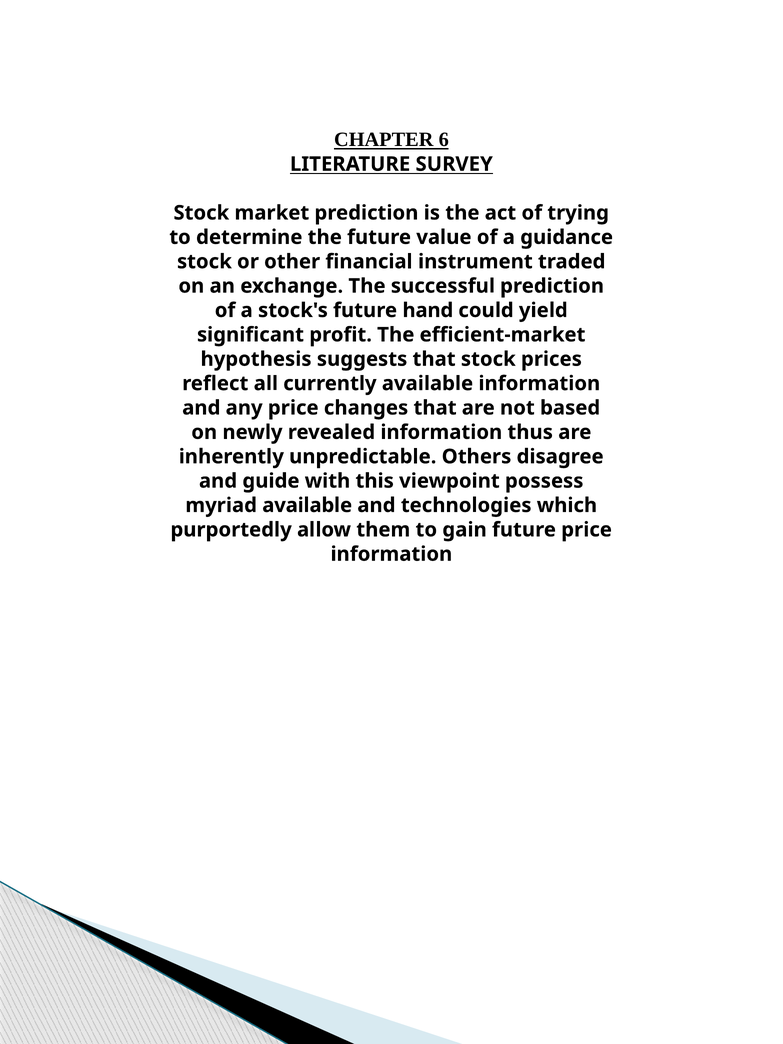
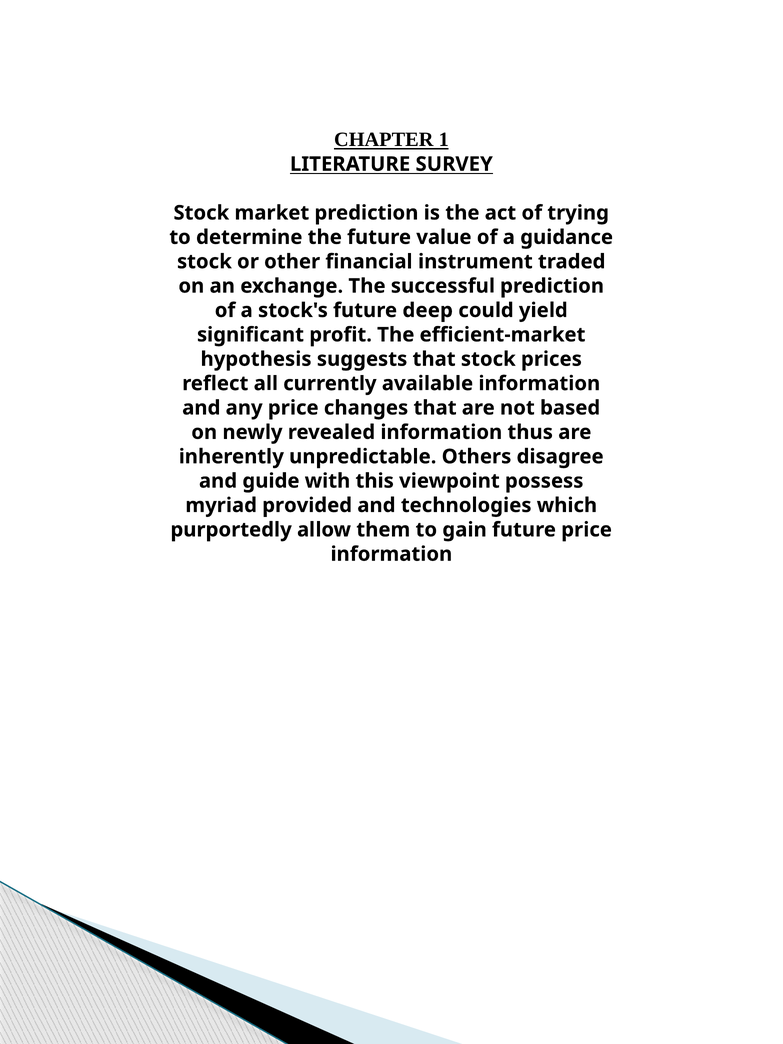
6: 6 -> 1
hand: hand -> deep
myriad available: available -> provided
